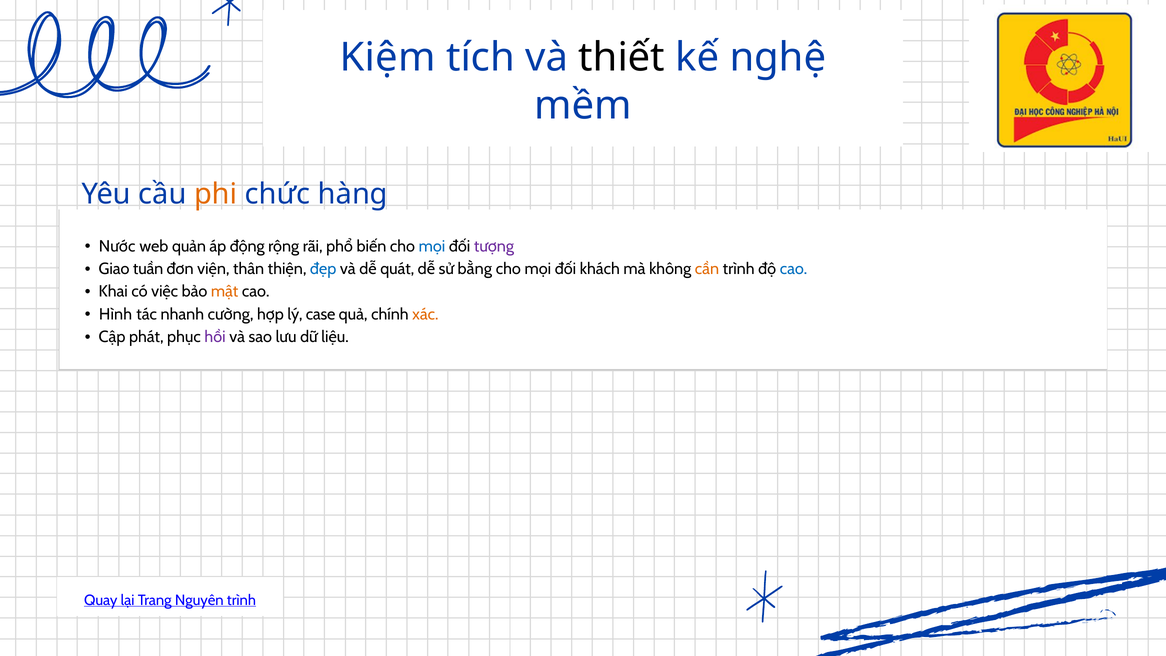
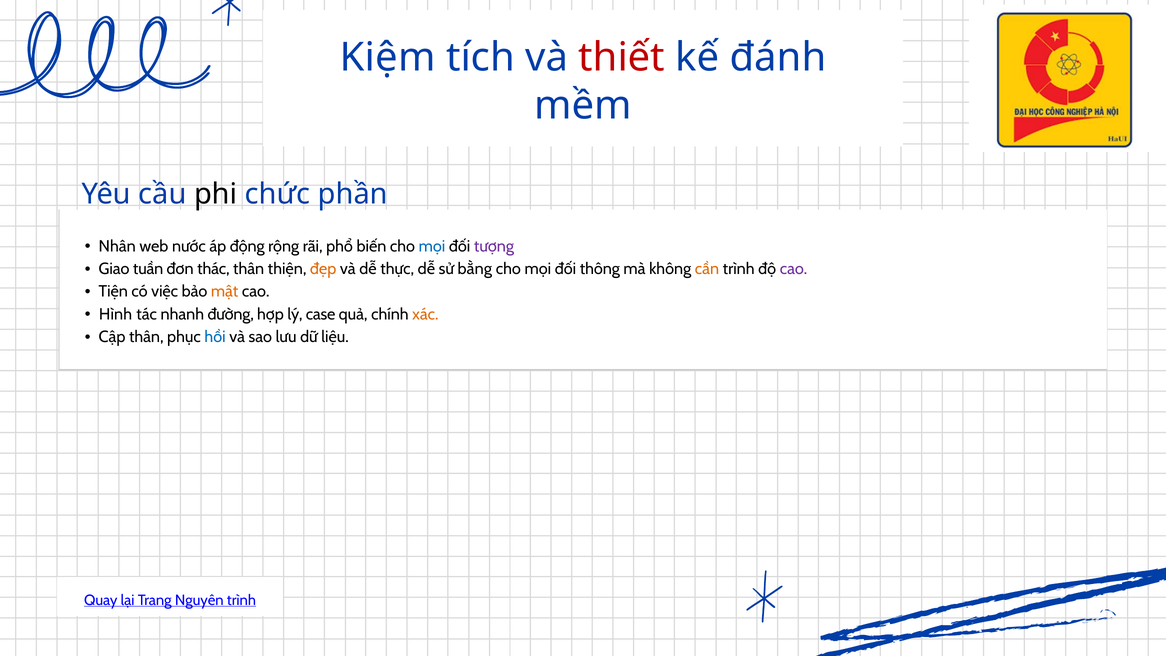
thiết colour: black -> red
nghệ: nghệ -> đánh
phi colour: orange -> black
hàng: hàng -> phần
Nước: Nước -> Nhân
quản: quản -> nước
viện: viện -> thác
đẹp colour: blue -> orange
quát: quát -> thực
khách: khách -> thông
cao at (794, 269) colour: blue -> purple
Khai: Khai -> Tiện
cường: cường -> đường
Cập phát: phát -> thân
hồi colour: purple -> blue
